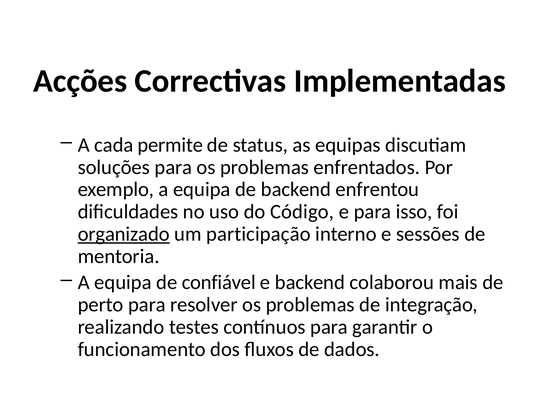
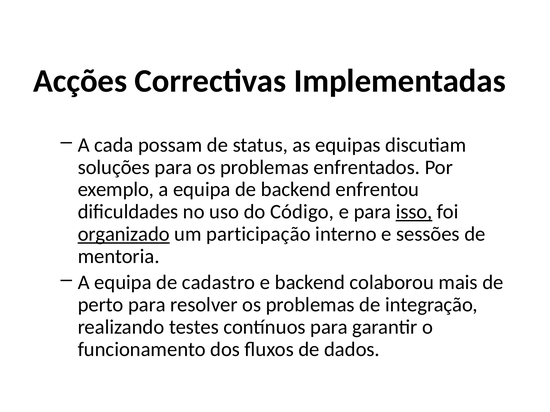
permite: permite -> possam
isso underline: none -> present
confiável: confiável -> cadastro
